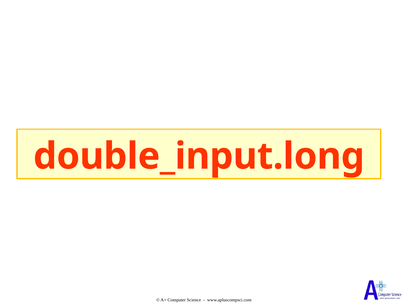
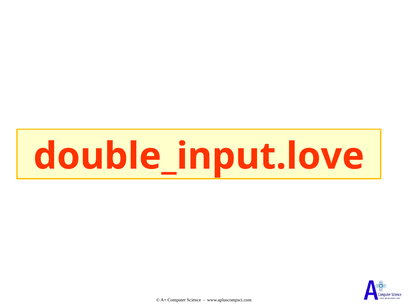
double_input.long: double_input.long -> double_input.love
